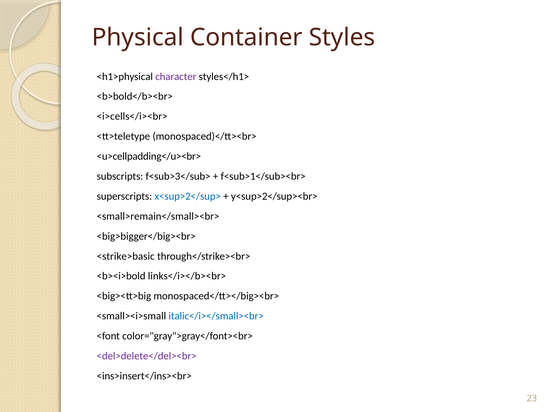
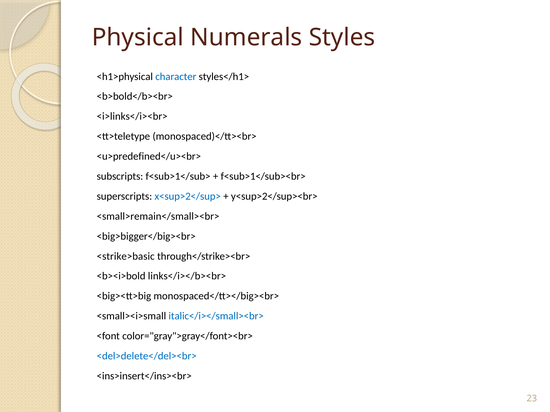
Container: Container -> Numerals
character colour: purple -> blue
<i>cells</i><br>: <i>cells</i><br> -> <i>links</i><br>
<u>cellpadding</u><br>: <u>cellpadding</u><br> -> <u>predefined</u><br>
f<sub>3</sub>: f<sub>3</sub> -> f<sub>1</sub>
<del>delete</del><br> colour: purple -> blue
